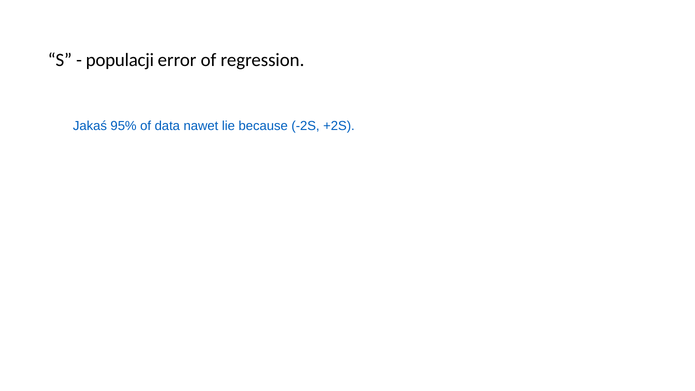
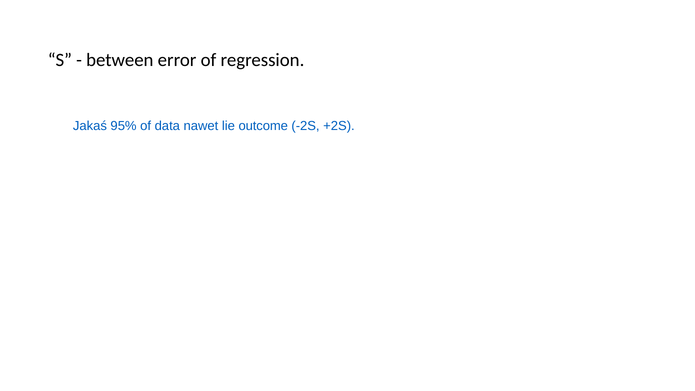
populacji: populacji -> between
because: because -> outcome
